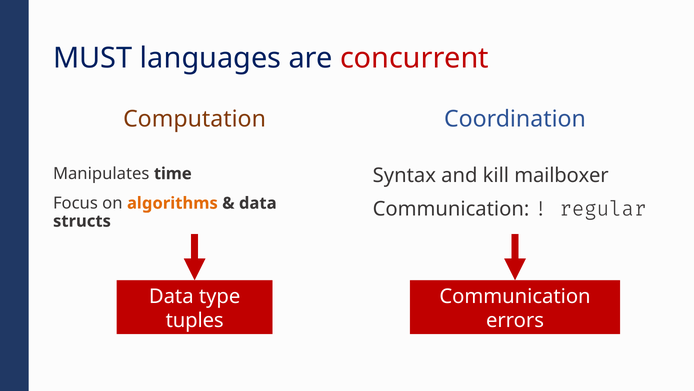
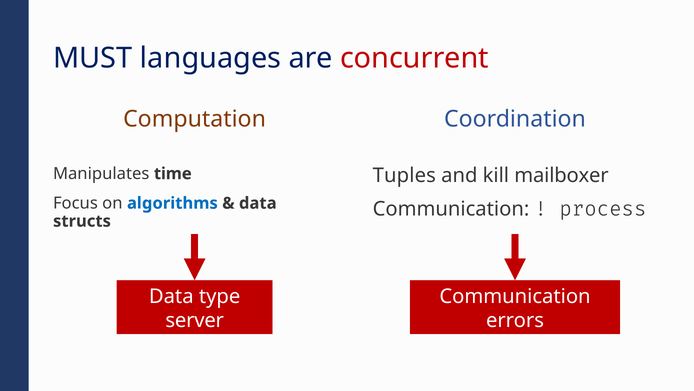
Syntax: Syntax -> Tuples
algorithms colour: orange -> blue
regular: regular -> process
tuples: tuples -> server
